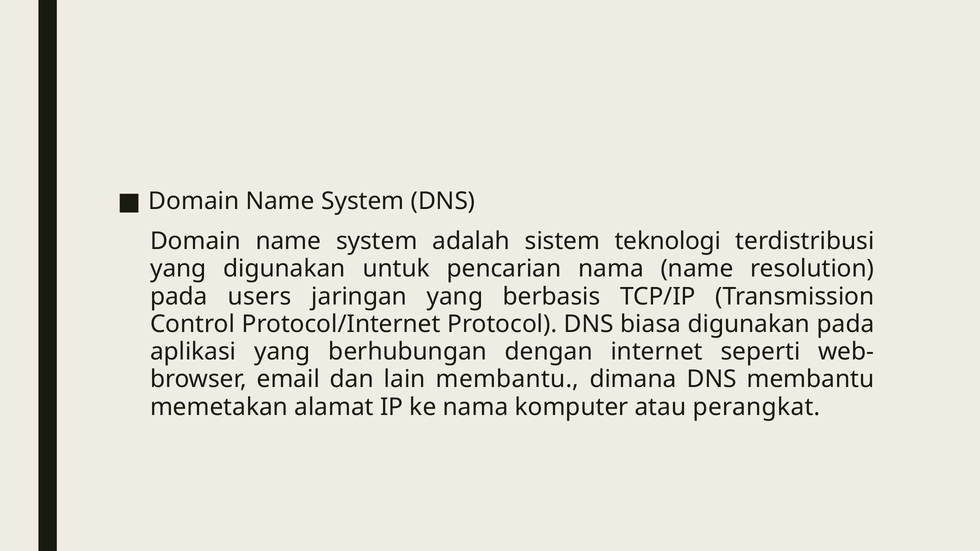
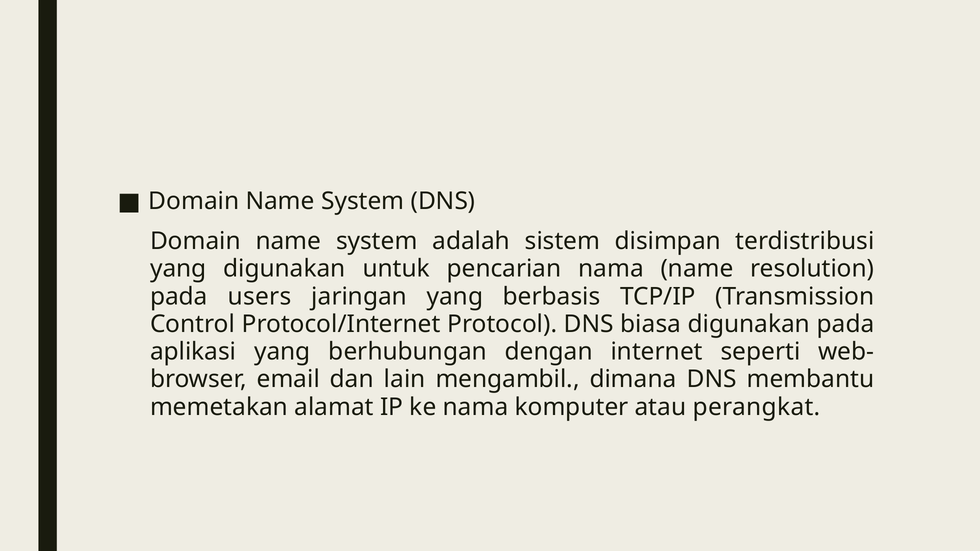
teknologi: teknologi -> disimpan
lain membantu: membantu -> mengambil
